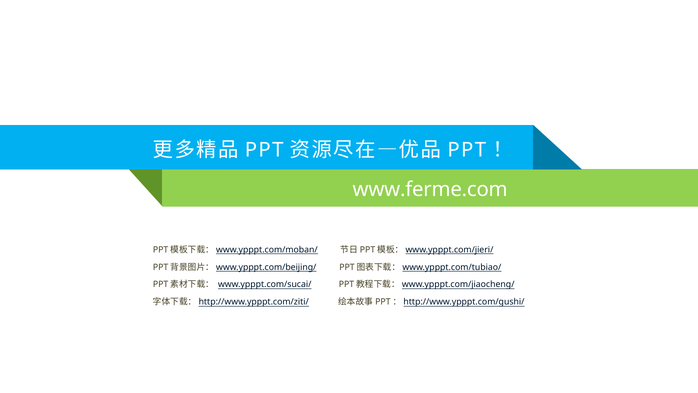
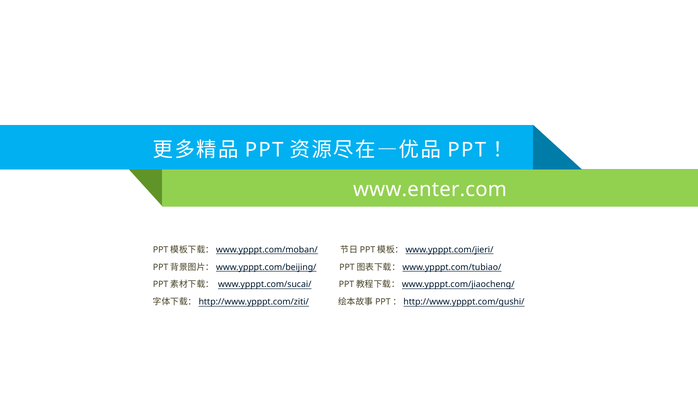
www.ferme.com: www.ferme.com -> www.enter.com
